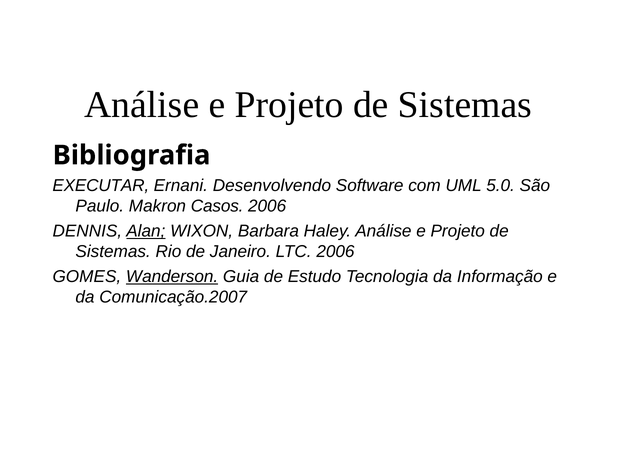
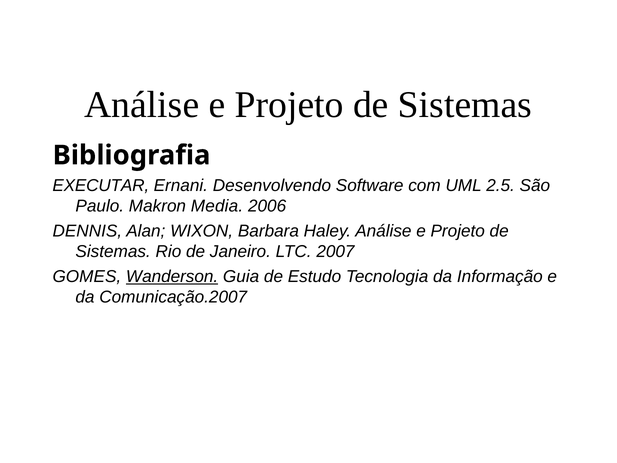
5.0: 5.0 -> 2.5
Casos: Casos -> Media
Alan underline: present -> none
LTC 2006: 2006 -> 2007
